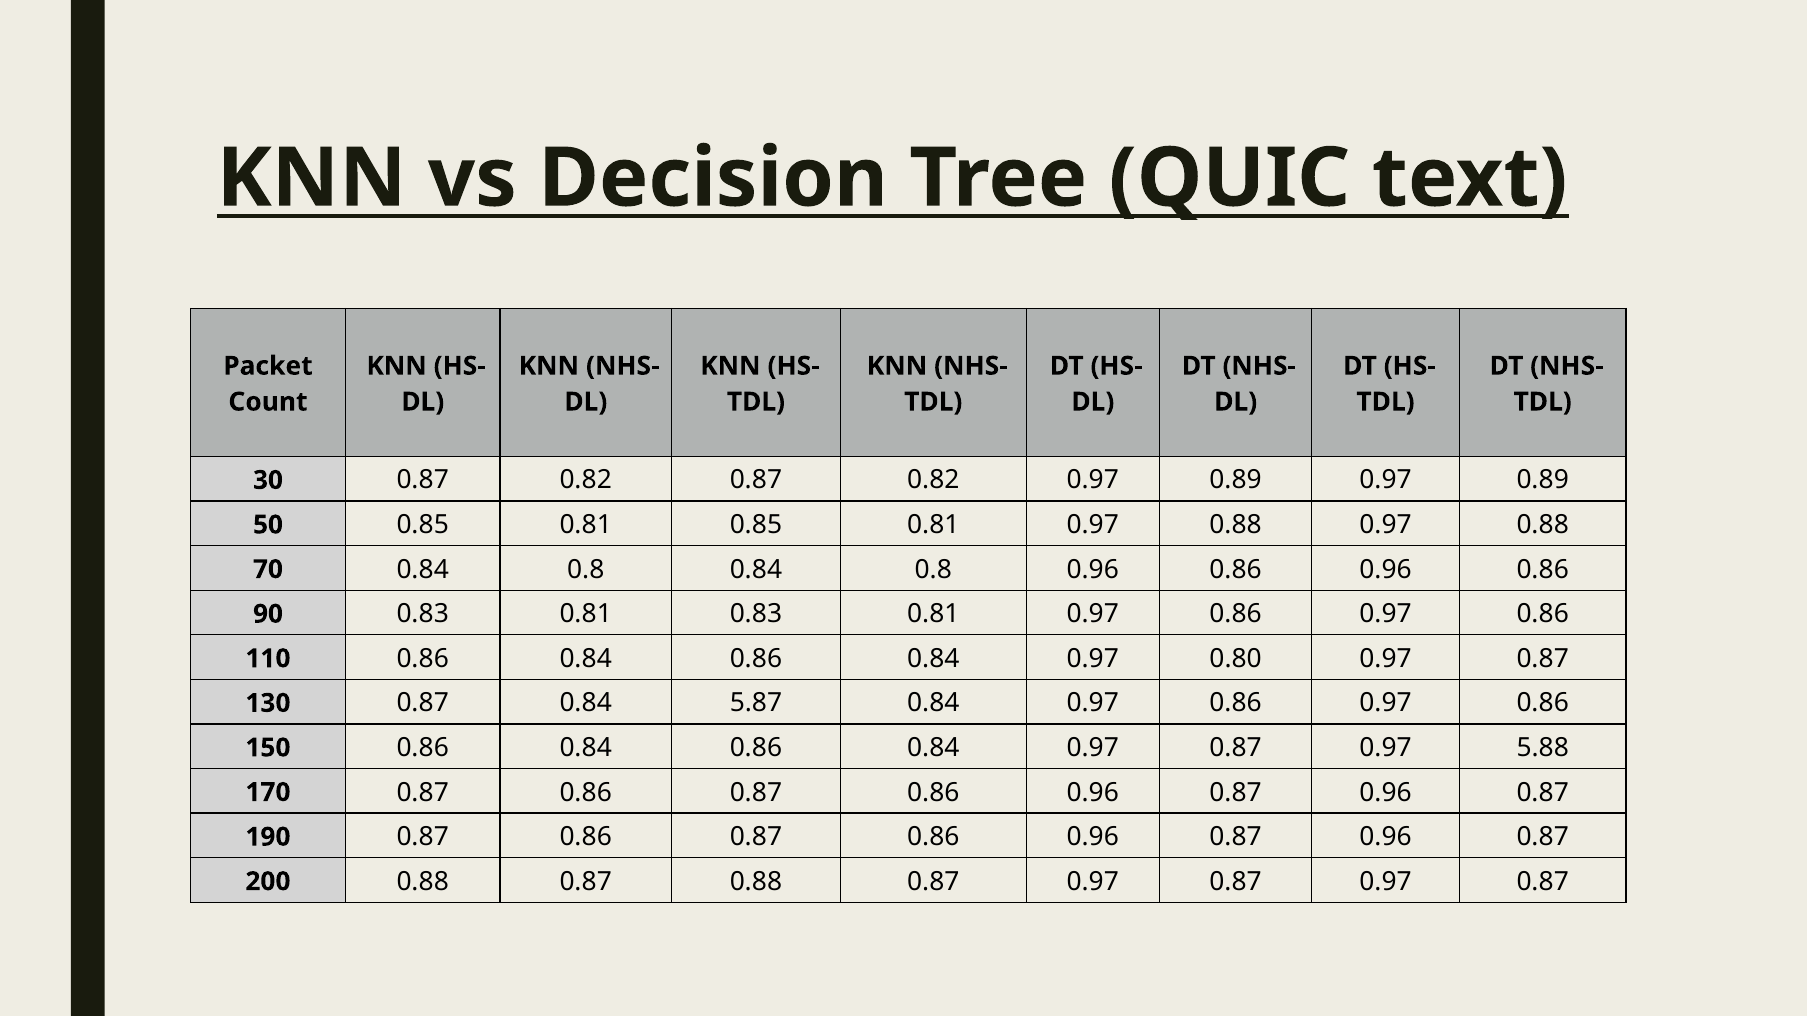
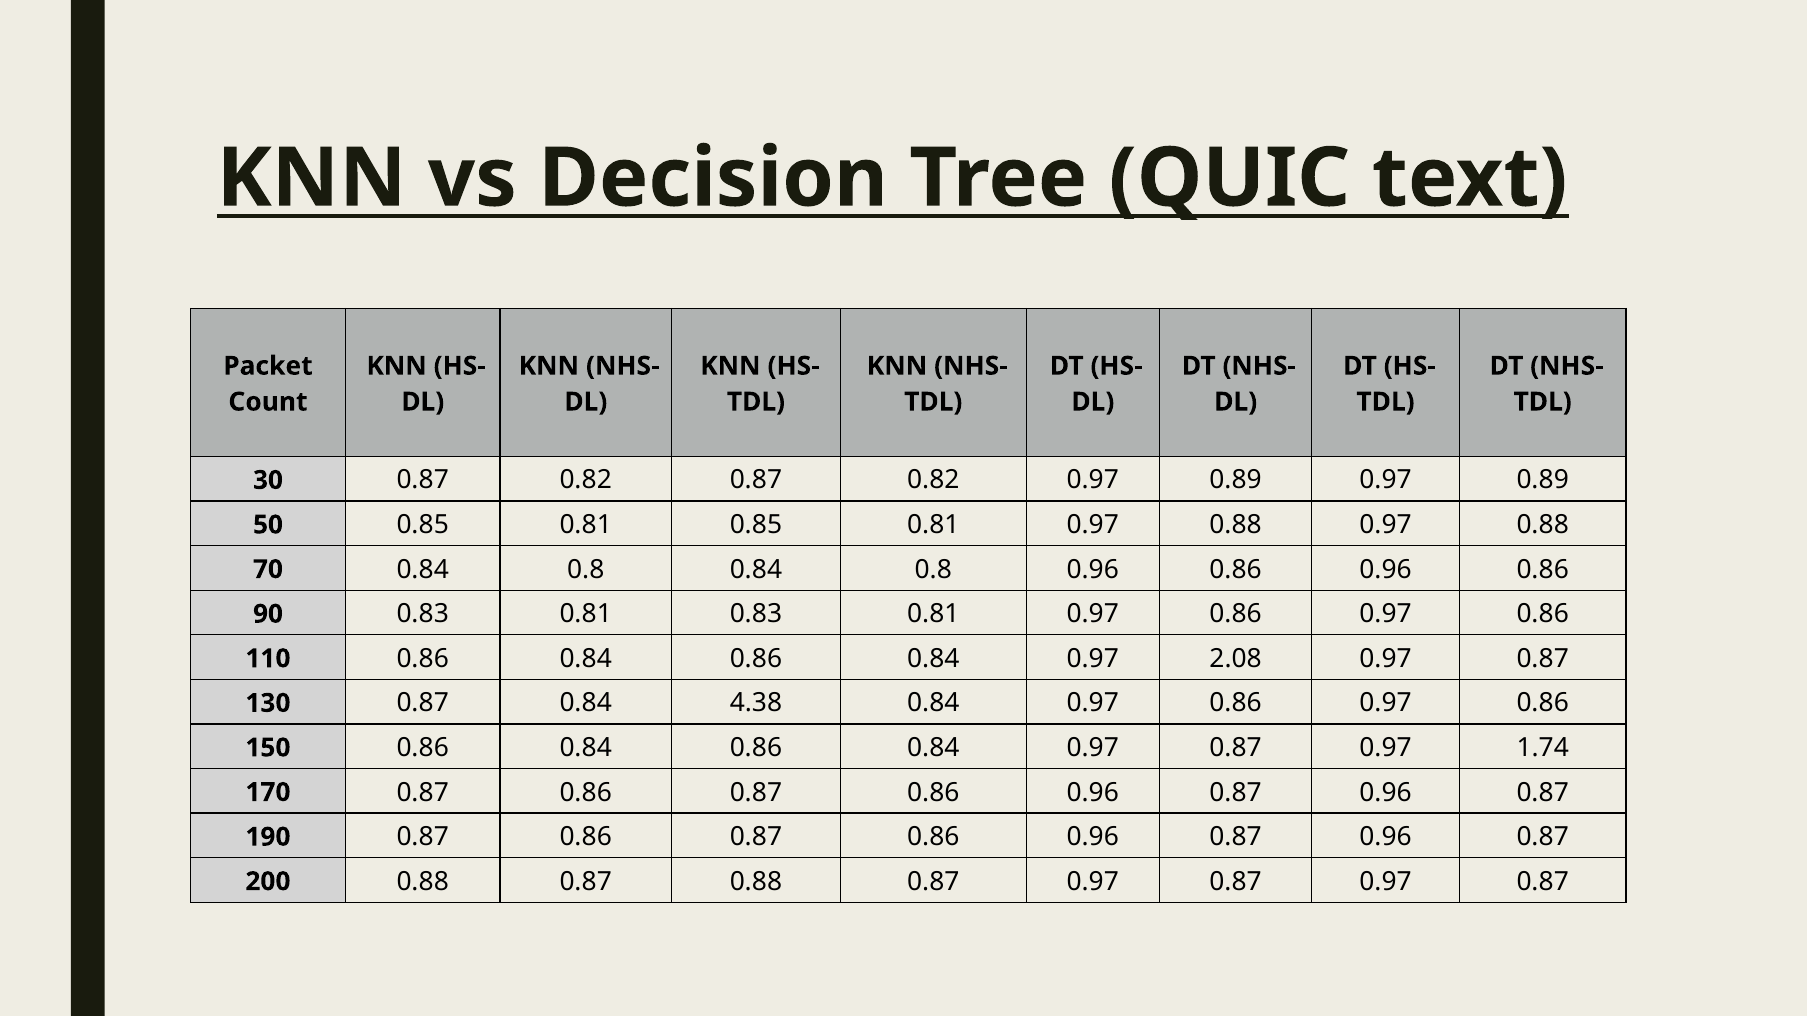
0.80: 0.80 -> 2.08
5.87: 5.87 -> 4.38
5.88: 5.88 -> 1.74
